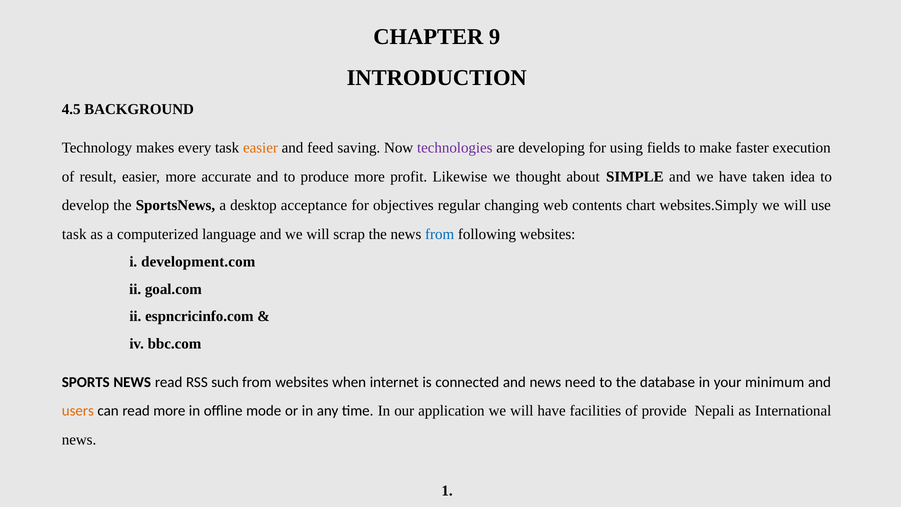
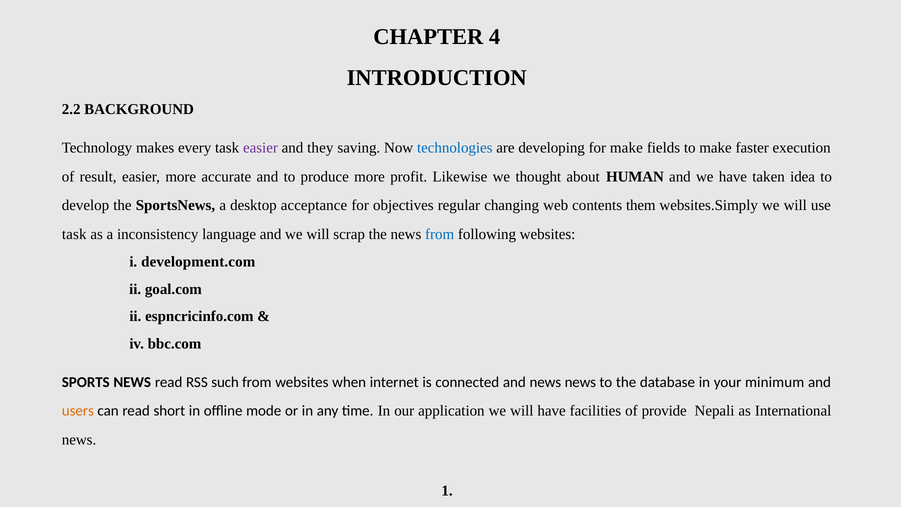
9: 9 -> 4
4.5: 4.5 -> 2.2
easier at (260, 148) colour: orange -> purple
feed: feed -> they
technologies colour: purple -> blue
for using: using -> make
SIMPLE: SIMPLE -> HUMAN
chart: chart -> them
computerized: computerized -> inconsistency
news need: need -> news
read more: more -> short
